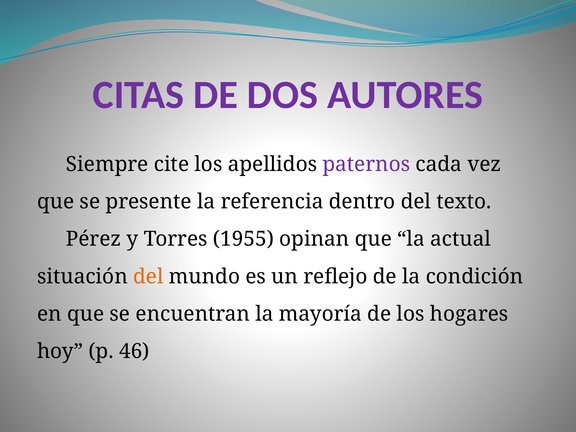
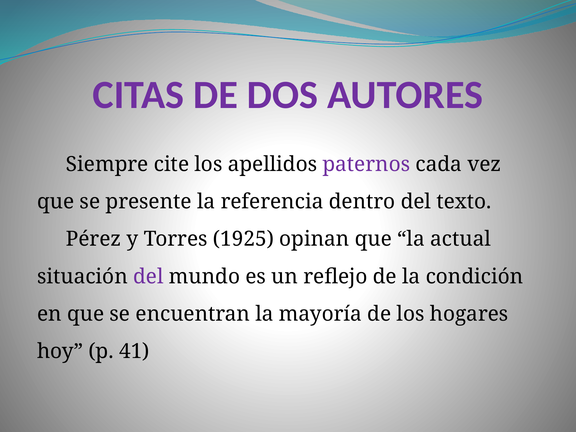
1955: 1955 -> 1925
del at (148, 276) colour: orange -> purple
46: 46 -> 41
